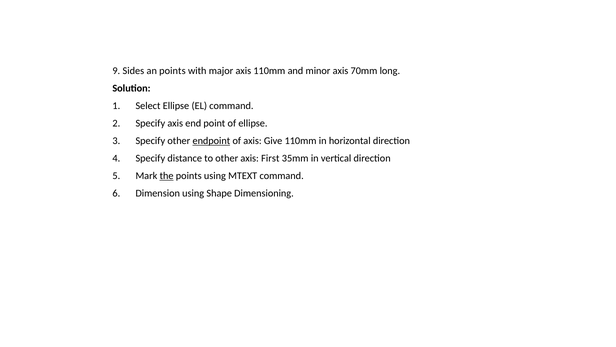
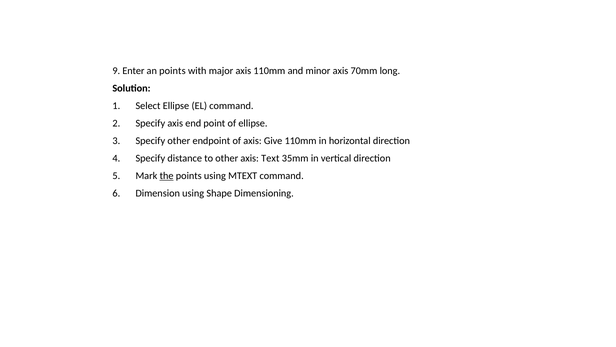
Sides: Sides -> Enter
endpoint underline: present -> none
First: First -> Text
